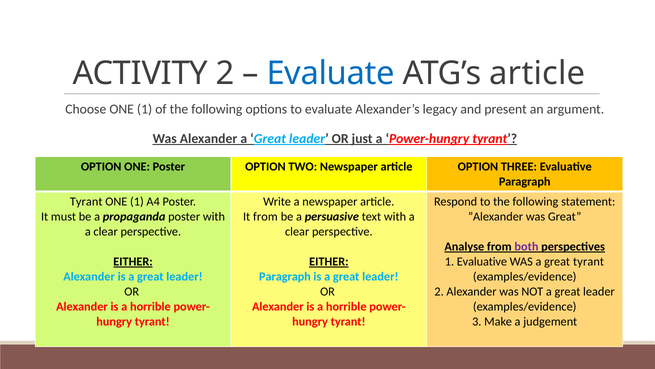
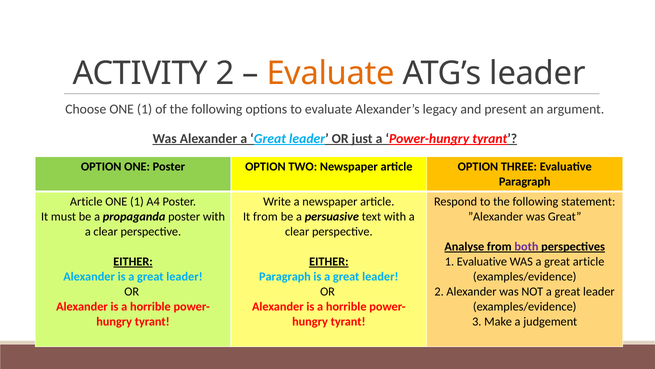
Evaluate at (331, 73) colour: blue -> orange
ATG’s article: article -> leader
Tyrant at (86, 201): Tyrant -> Article
great tyrant: tyrant -> article
